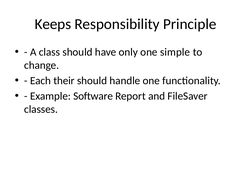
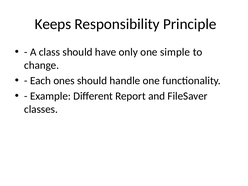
their: their -> ones
Software: Software -> Different
